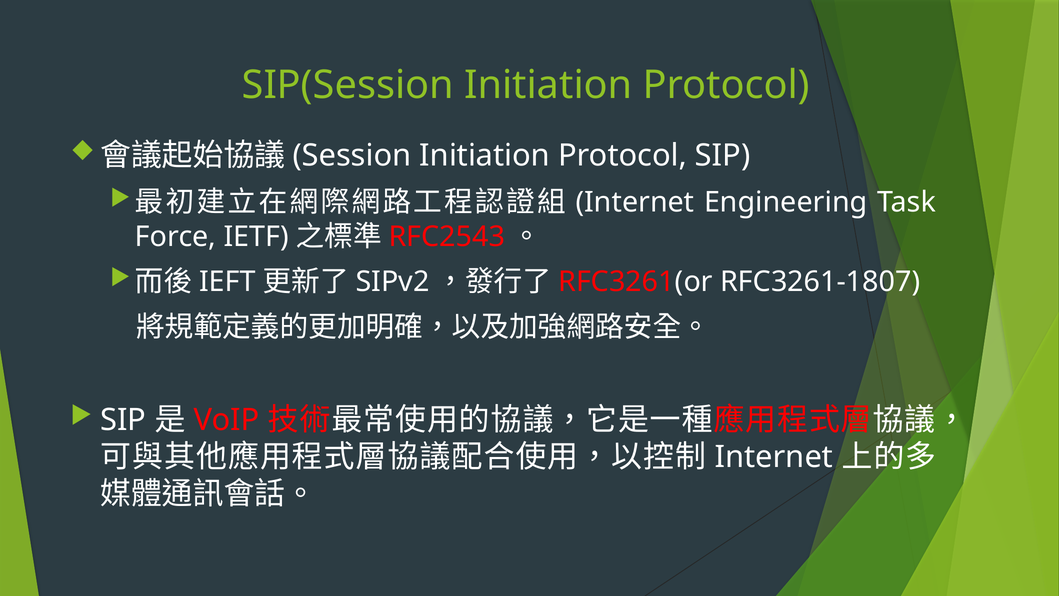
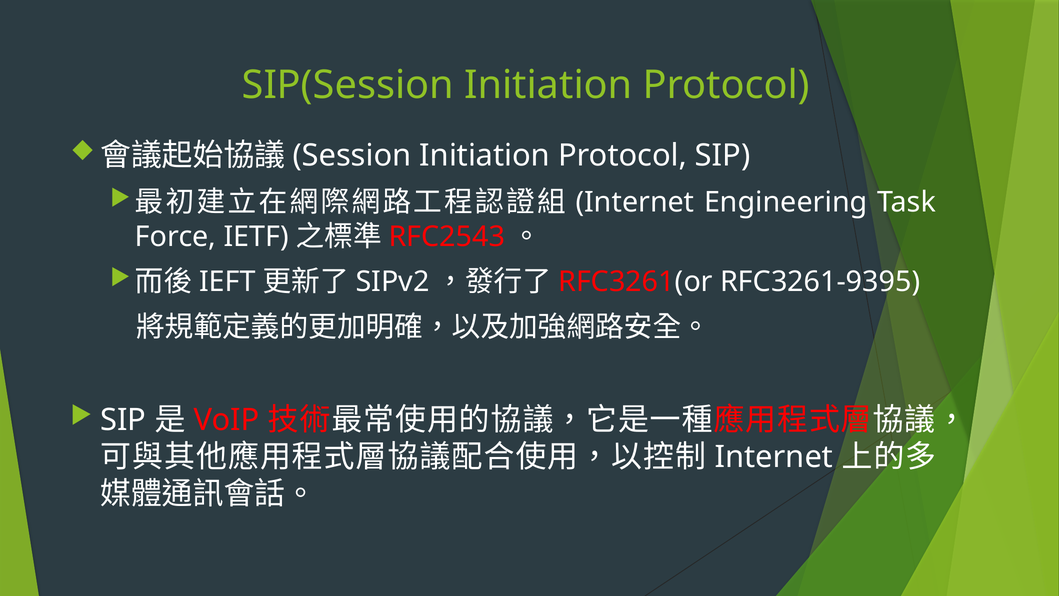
RFC3261-1807: RFC3261-1807 -> RFC3261-9395
